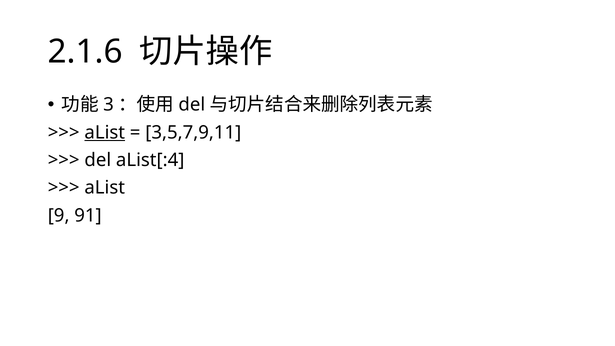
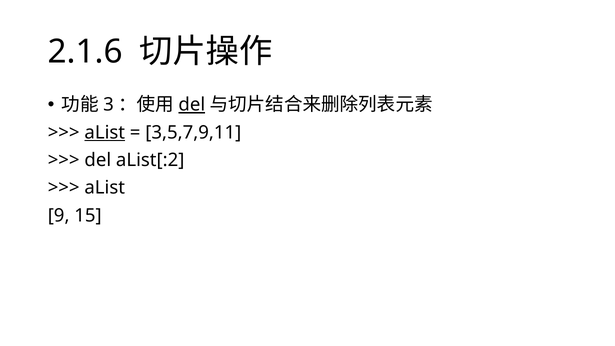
del at (192, 105) underline: none -> present
aList[:4: aList[:4 -> aList[:2
91: 91 -> 15
